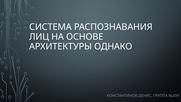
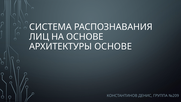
АРХИТЕКТУРЫ ОДНАКО: ОДНАКО -> ОСНОВЕ
